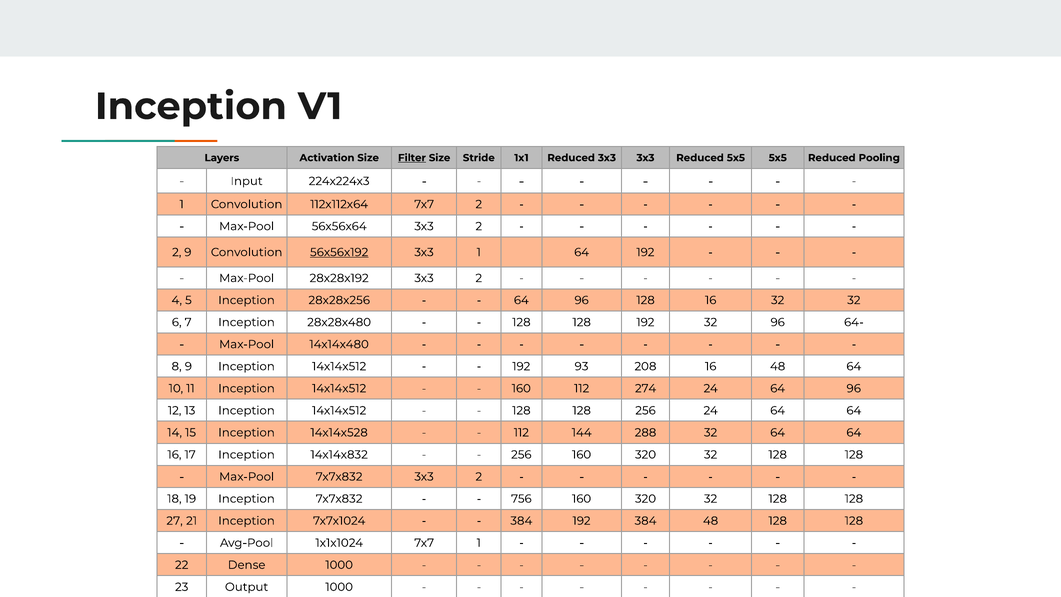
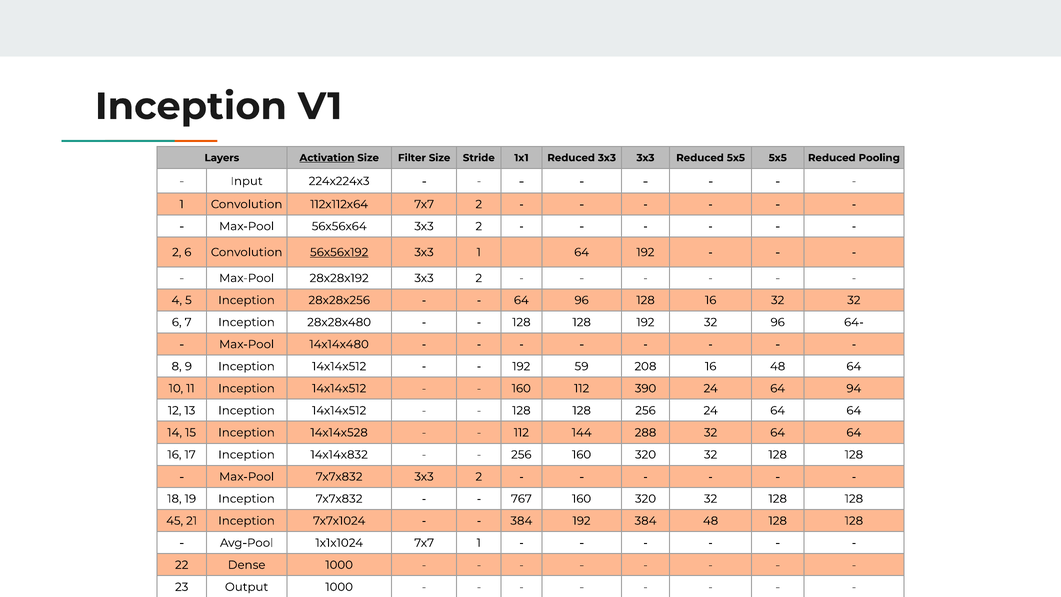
Activation underline: none -> present
Filter underline: present -> none
2 9: 9 -> 6
93: 93 -> 59
274: 274 -> 390
24 64 96: 96 -> 94
756: 756 -> 767
27: 27 -> 45
